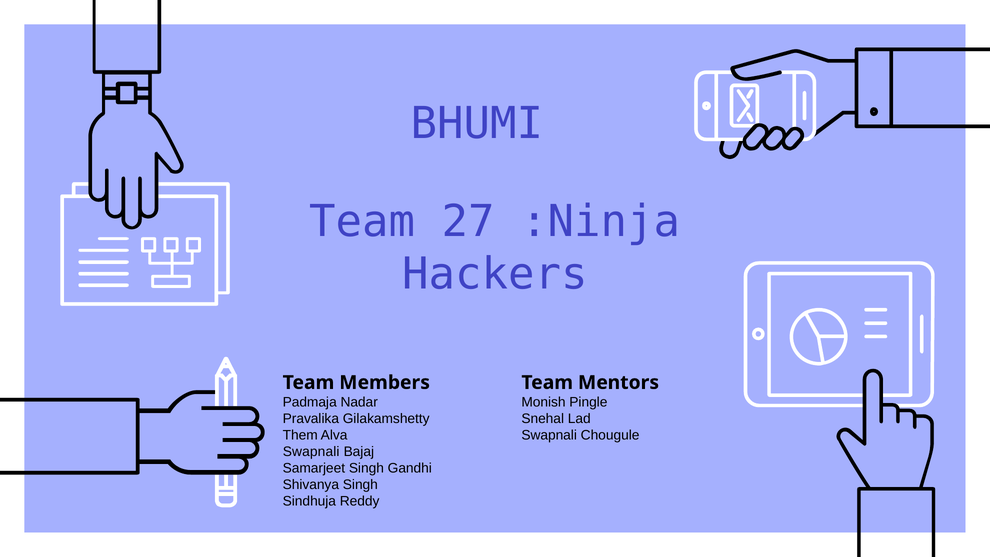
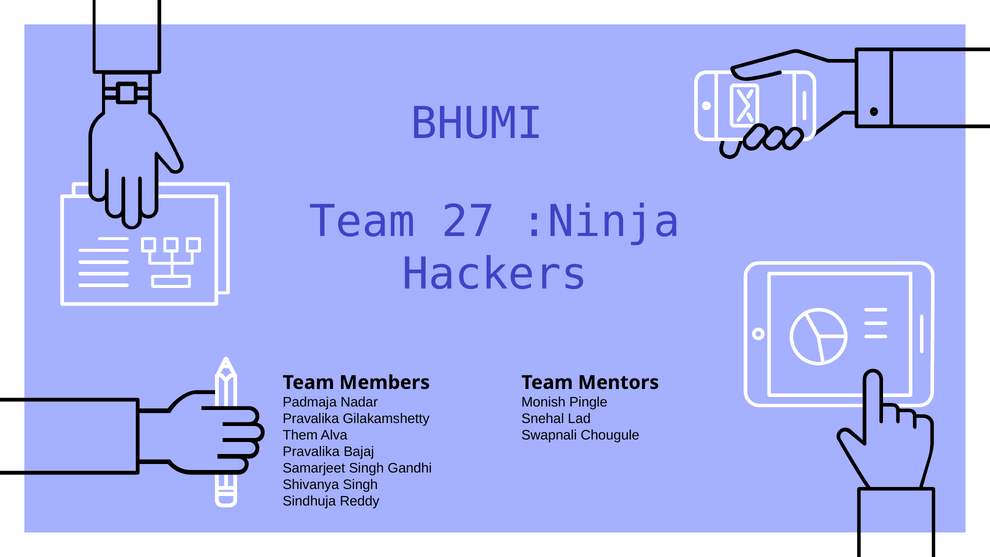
Swapnali at (311, 451): Swapnali -> Pravalika
